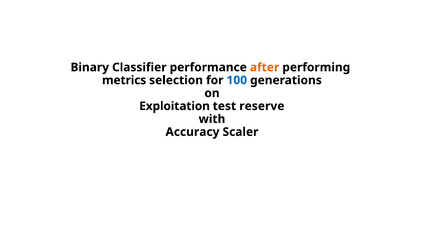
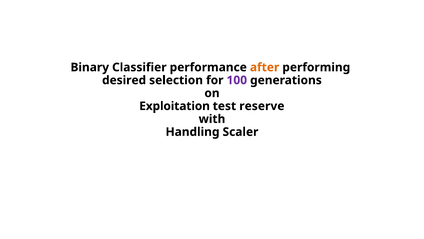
metrics: metrics -> desired
100 colour: blue -> purple
Accuracy: Accuracy -> Handling
